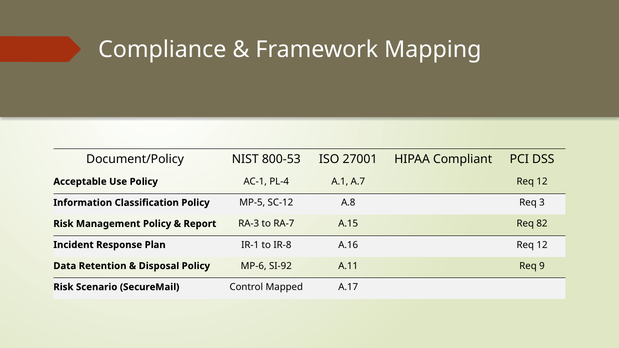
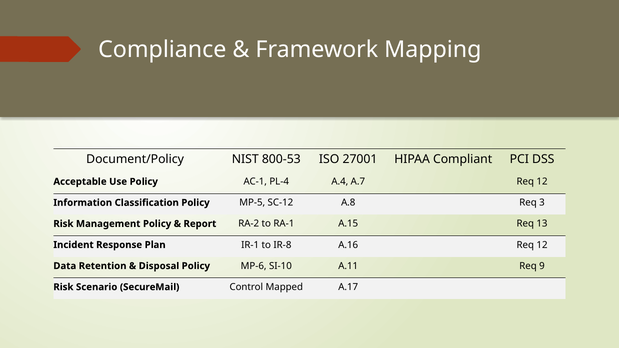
A.1: A.1 -> A.4
RA-3: RA-3 -> RA-2
RA-7: RA-7 -> RA-1
82: 82 -> 13
SI-92: SI-92 -> SI-10
